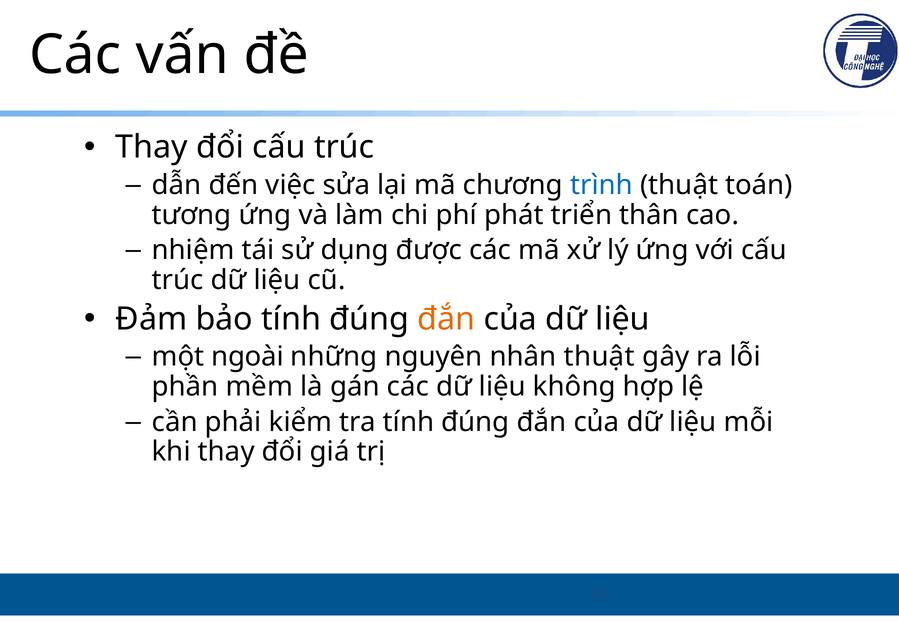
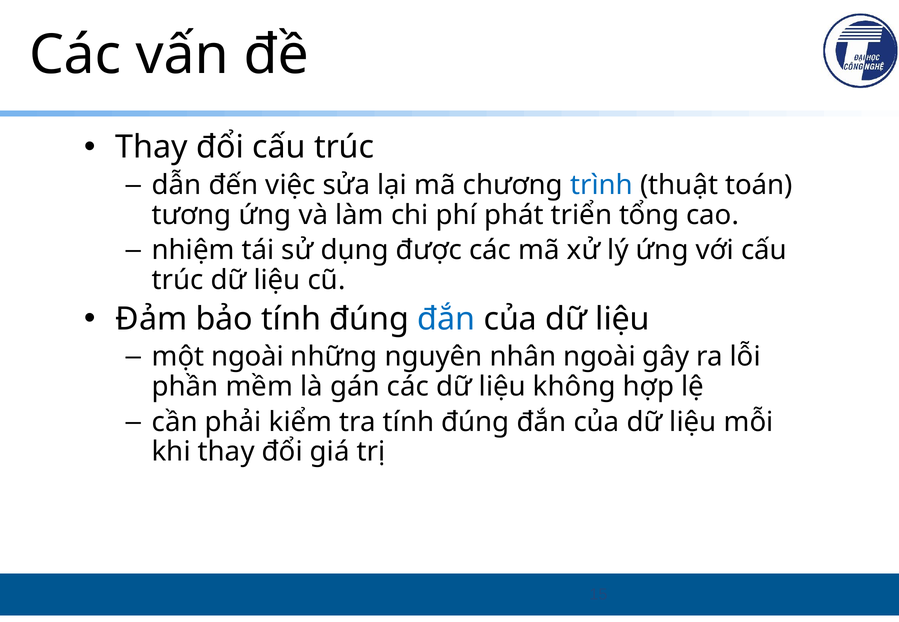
thân: thân -> tổng
đắn at (446, 319) colour: orange -> blue
nhân thuật: thuật -> ngoài
